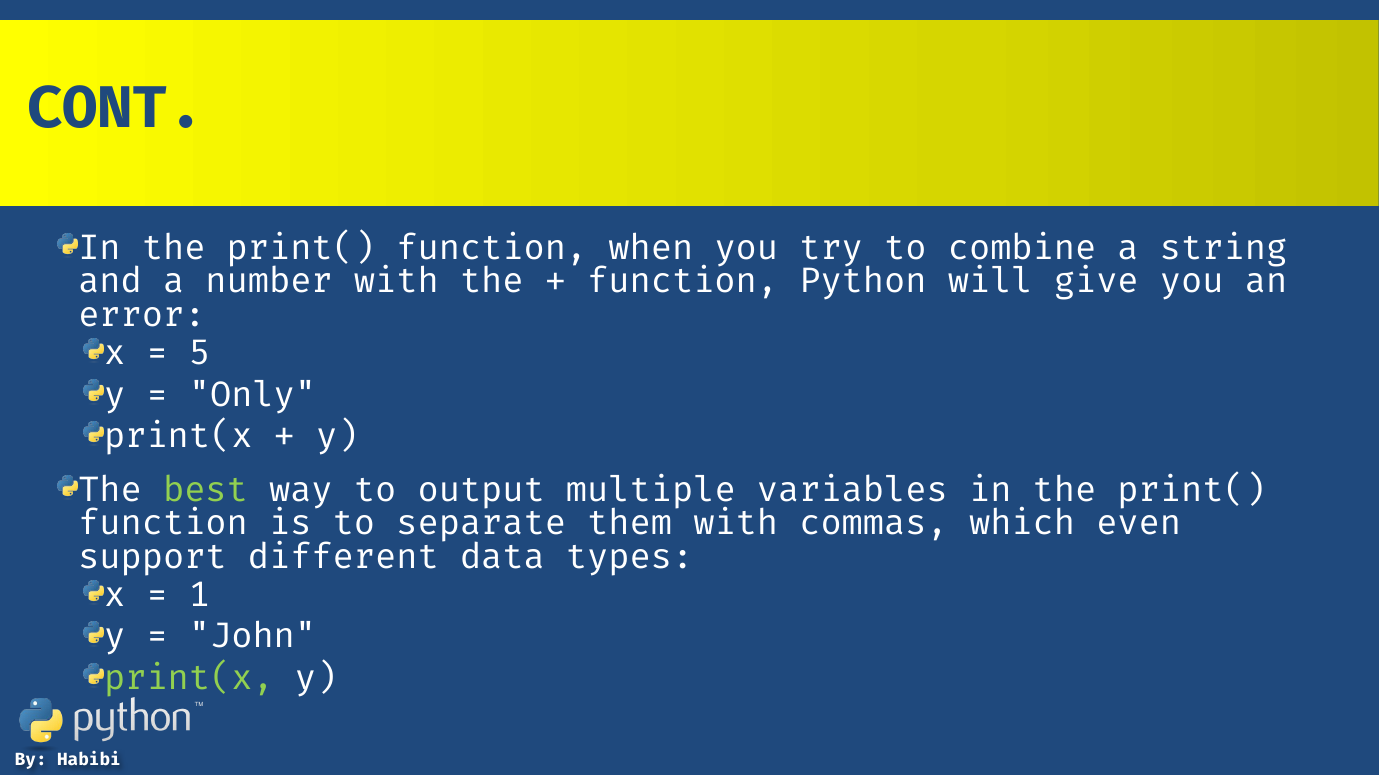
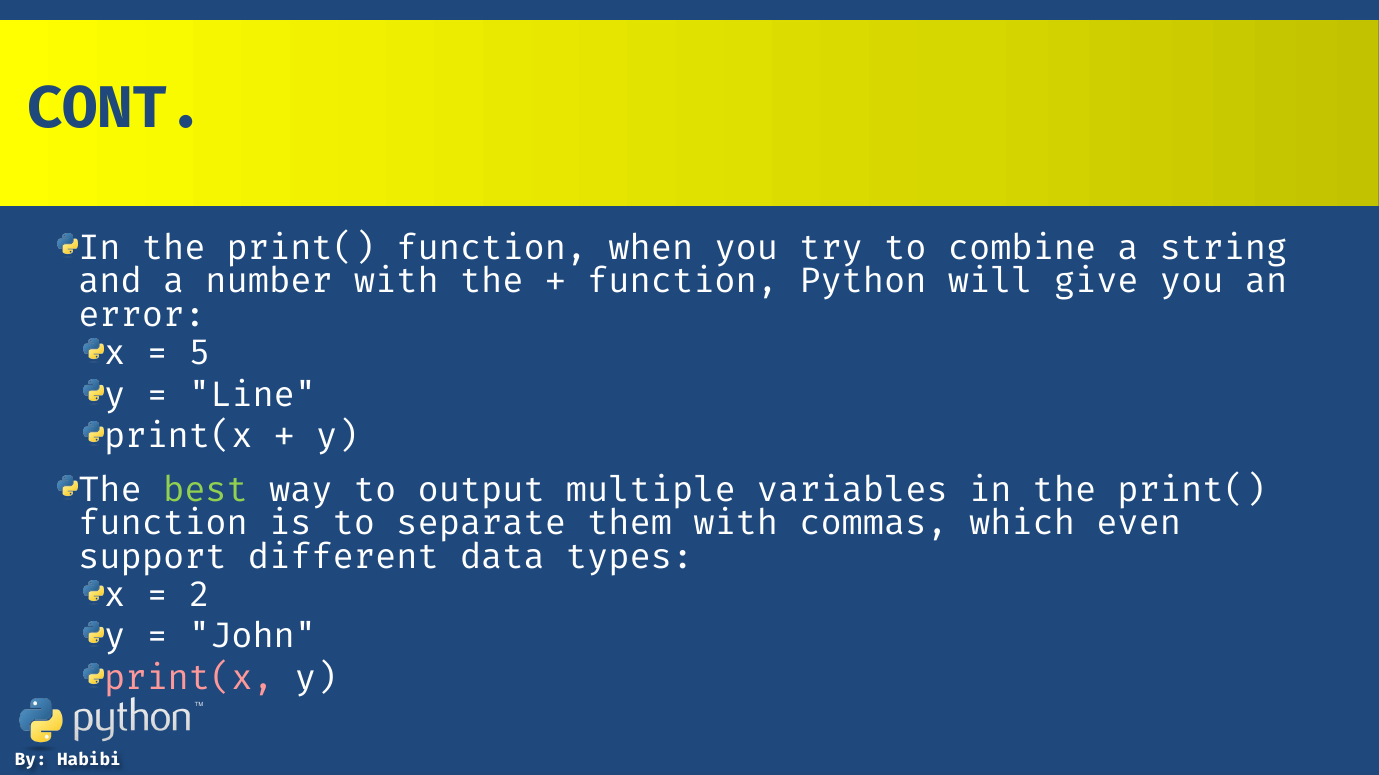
Only: Only -> Line
1: 1 -> 2
print(x at (189, 678) colour: light green -> pink
